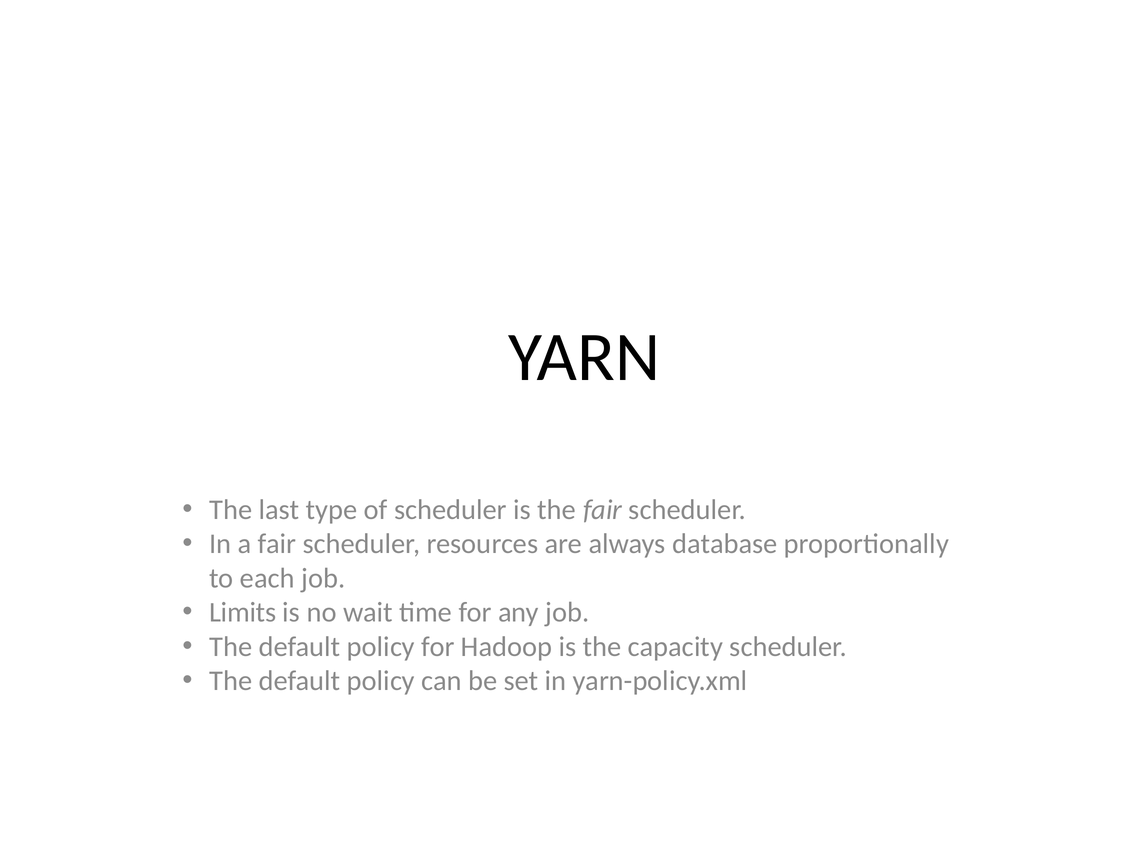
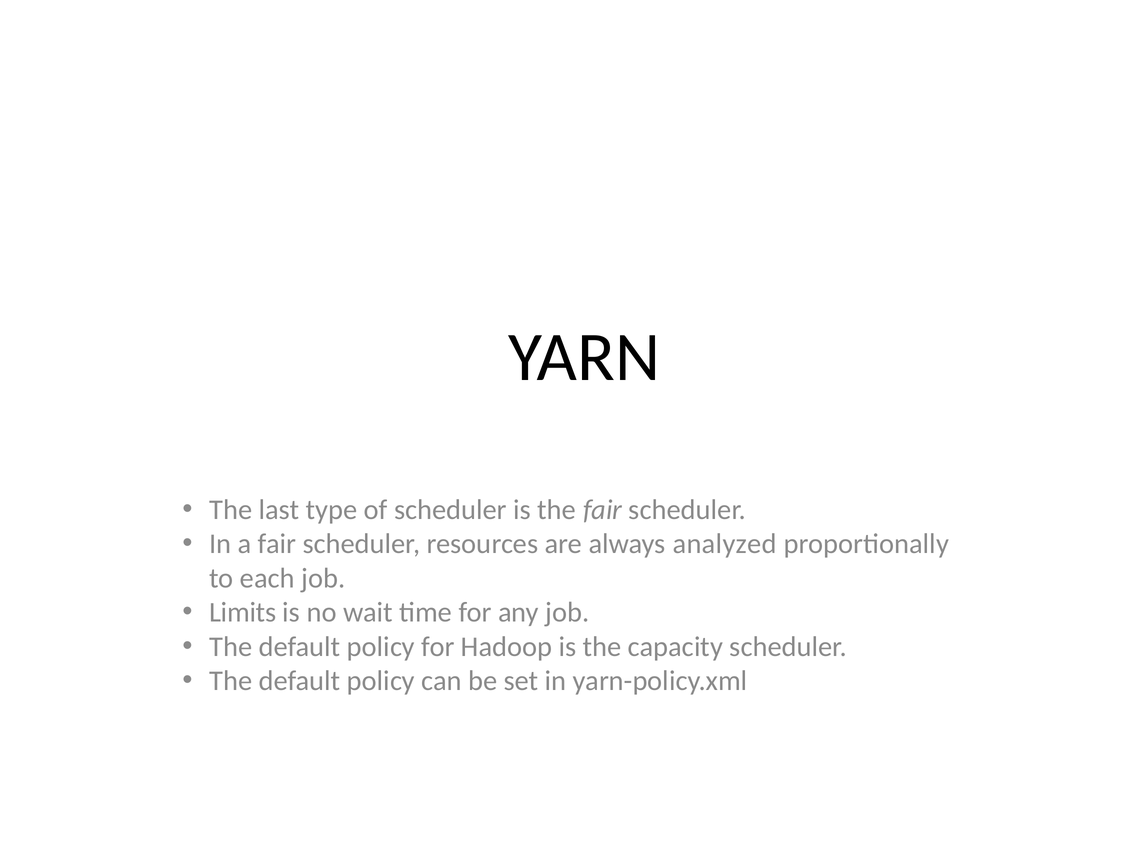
database: database -> analyzed
